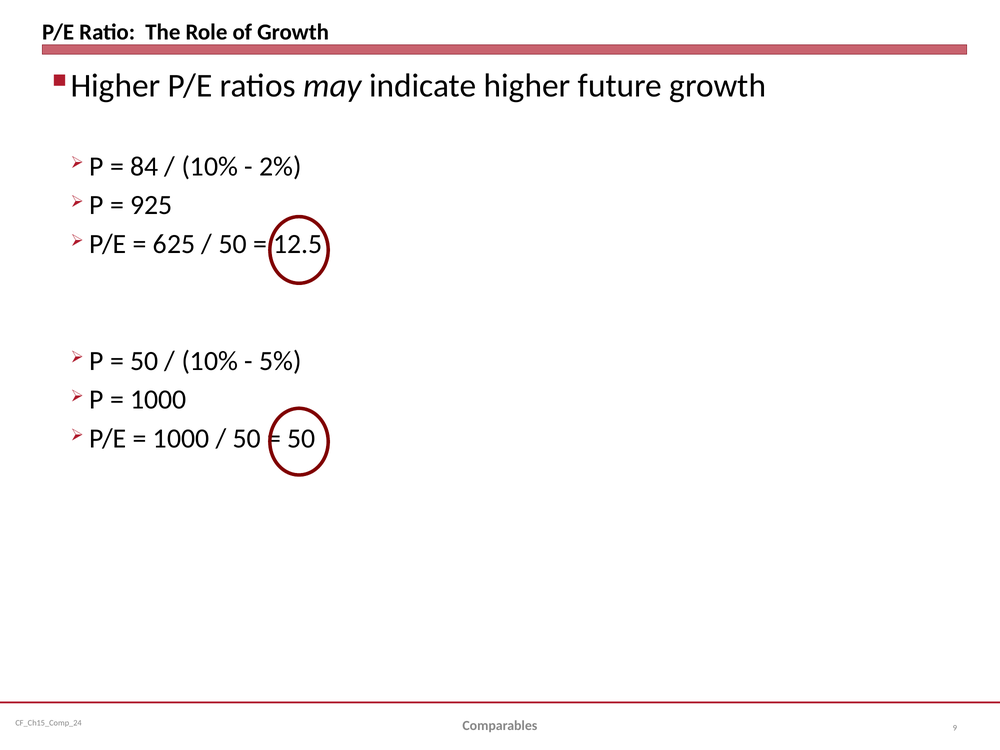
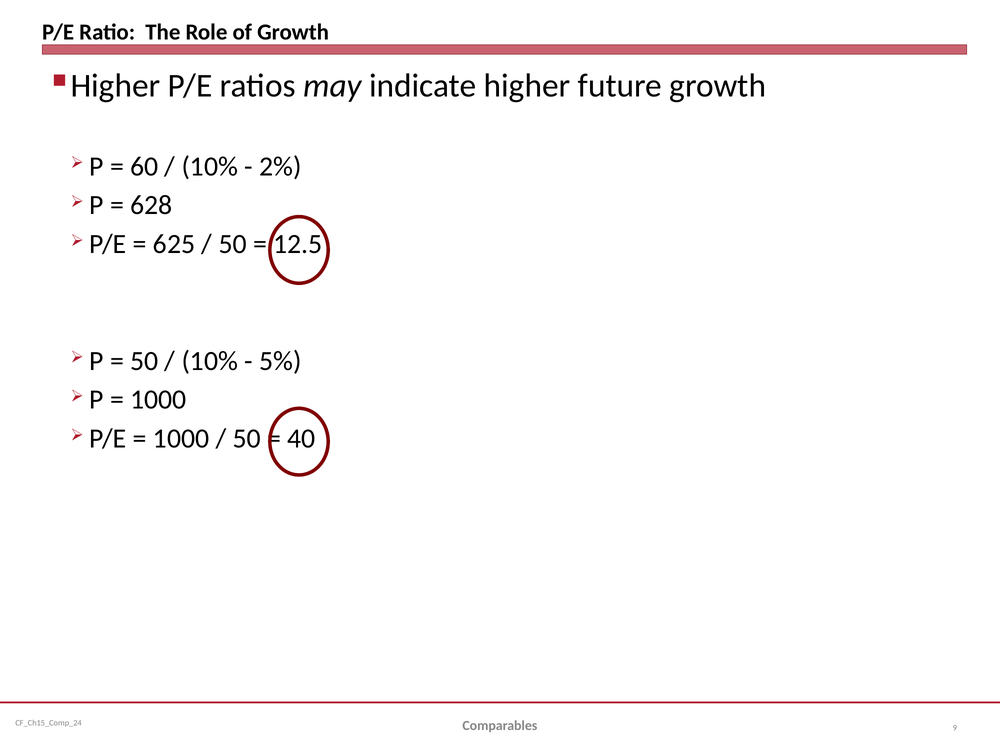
84: 84 -> 60
925: 925 -> 628
50 at (301, 439): 50 -> 40
